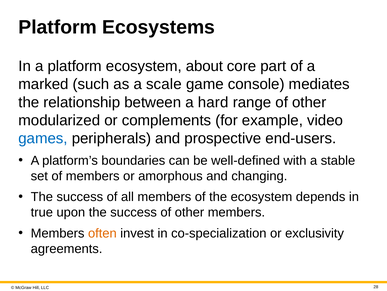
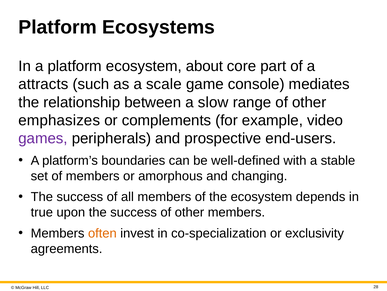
marked: marked -> attracts
hard: hard -> slow
modularized: modularized -> emphasizes
games colour: blue -> purple
